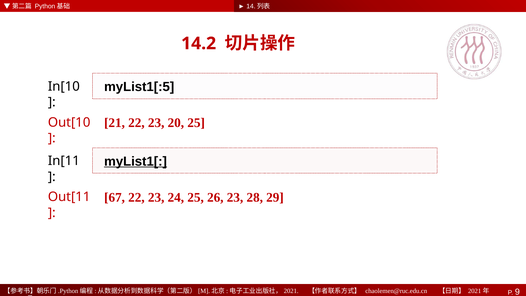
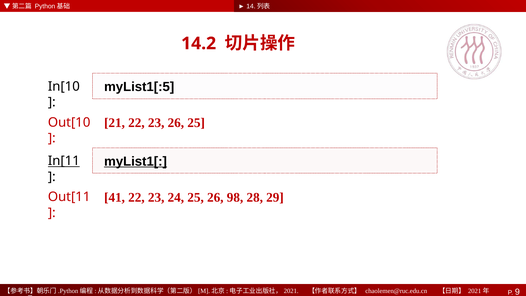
23 20: 20 -> 26
In[11 underline: none -> present
67: 67 -> 41
26 23: 23 -> 98
